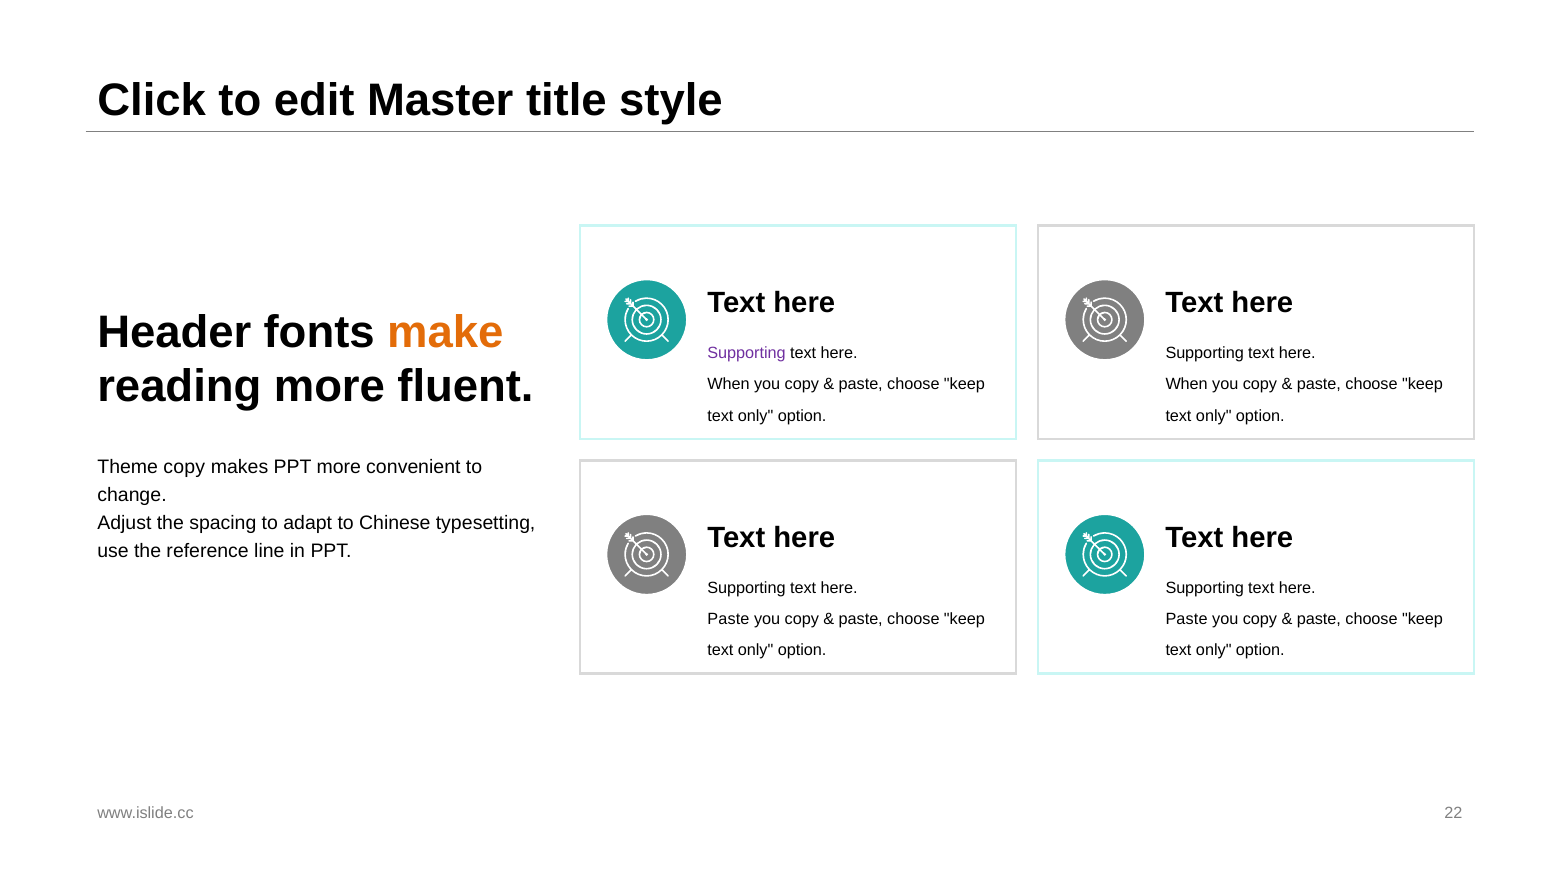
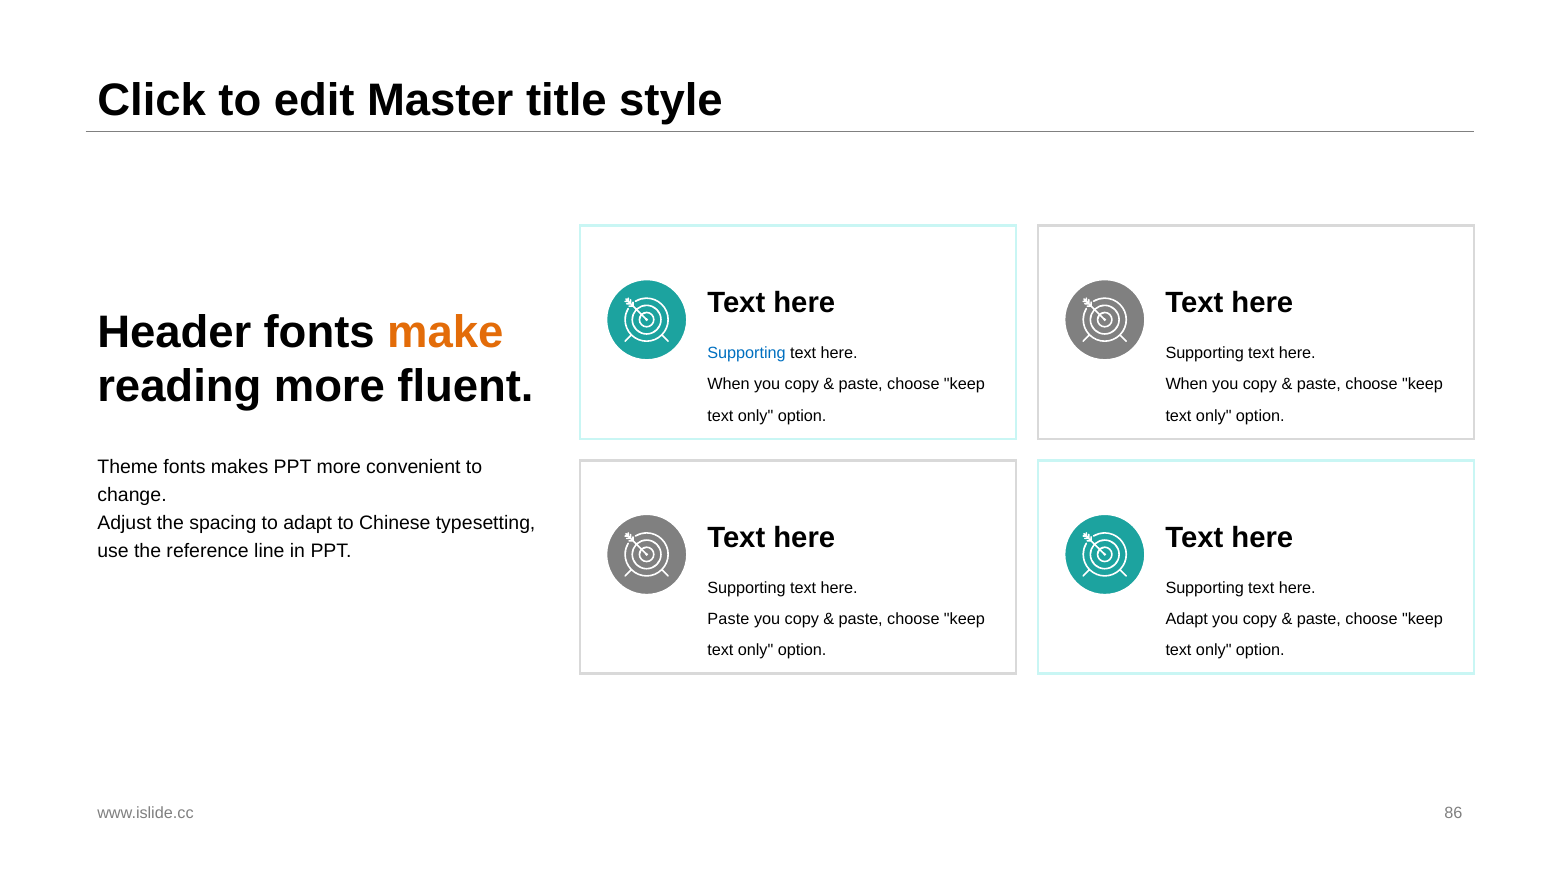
Supporting at (747, 353) colour: purple -> blue
Theme copy: copy -> fonts
Paste at (1187, 619): Paste -> Adapt
22: 22 -> 86
